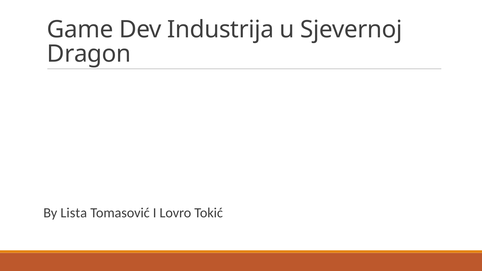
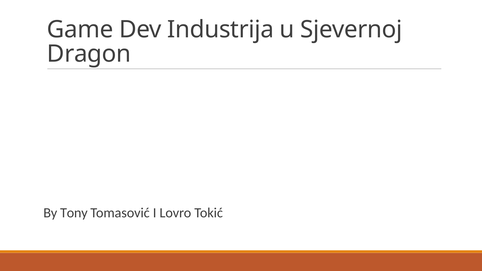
Lista: Lista -> Tony
